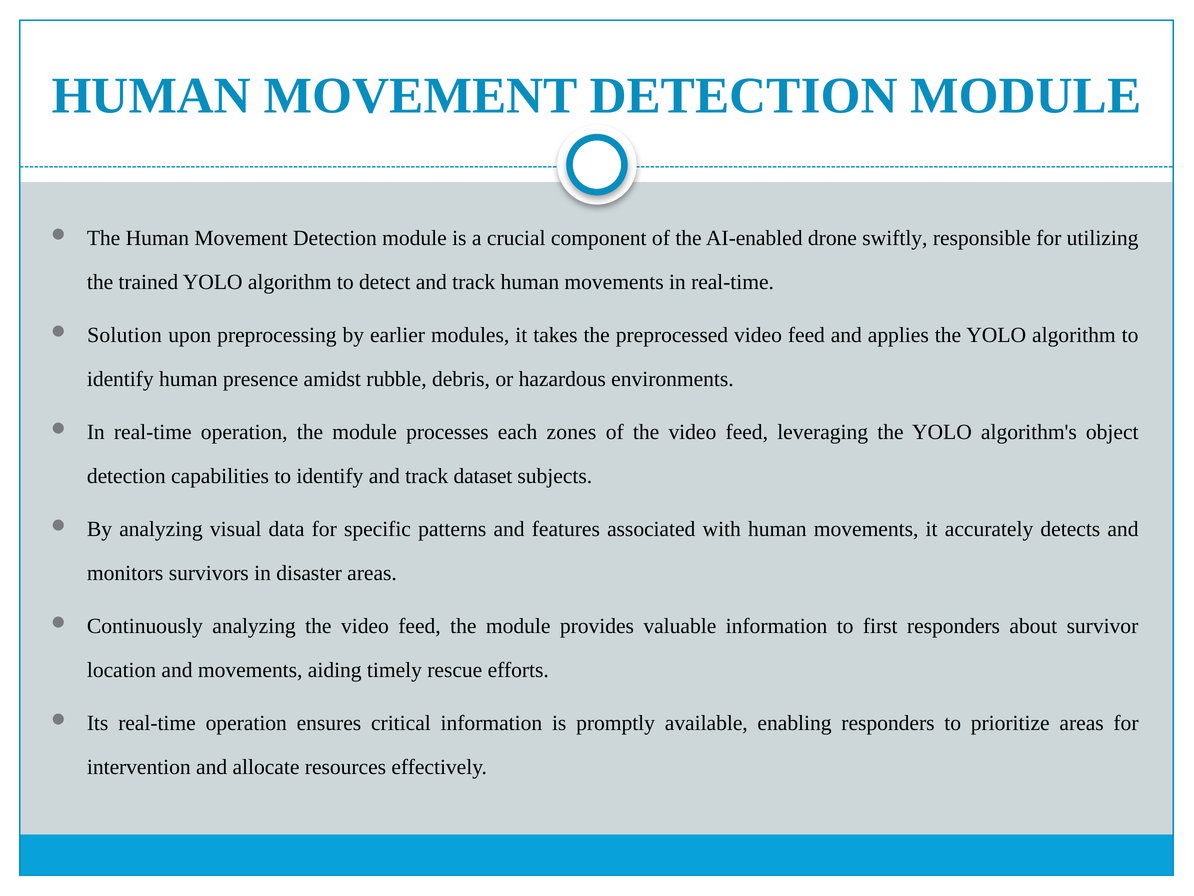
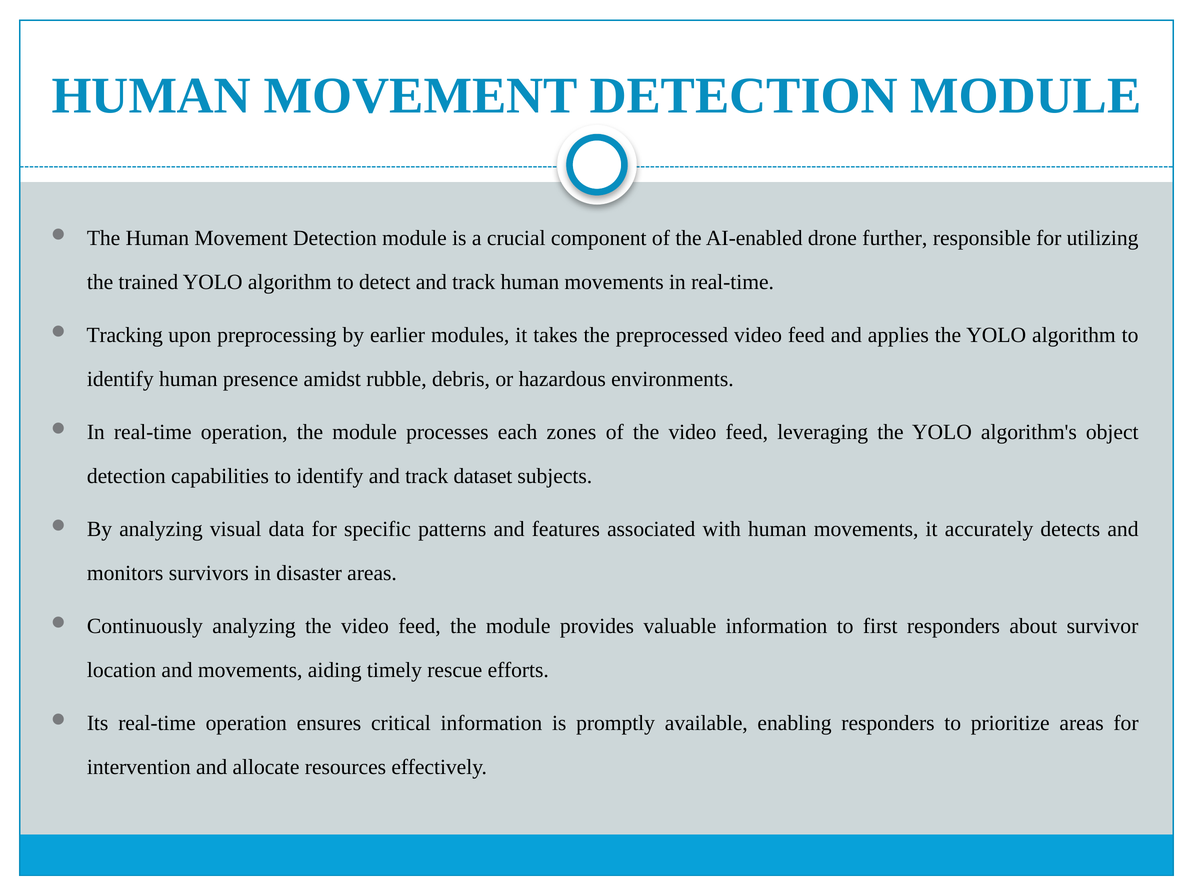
swiftly: swiftly -> further
Solution: Solution -> Tracking
